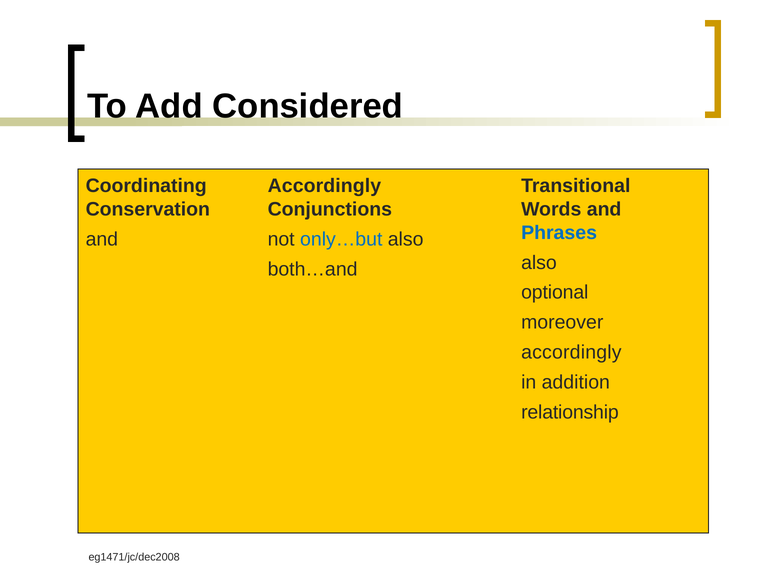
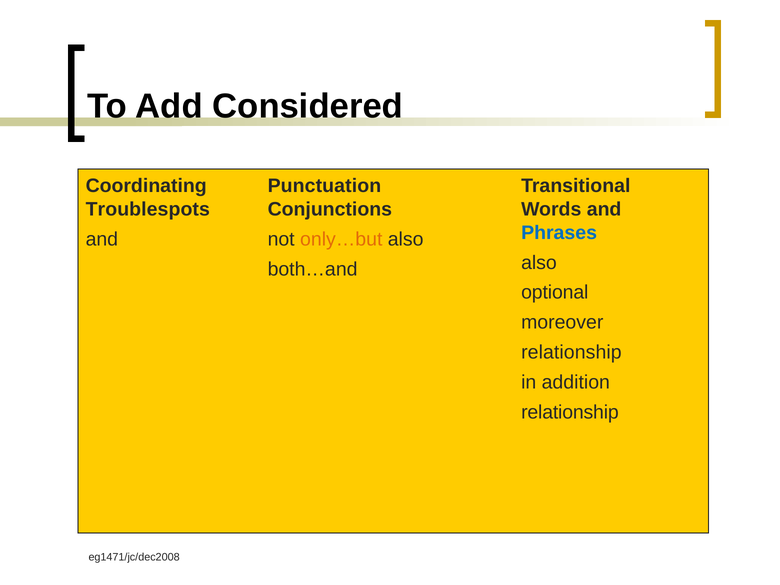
Accordingly at (324, 186): Accordingly -> Punctuation
Conservation: Conservation -> Troublespots
only…but colour: blue -> orange
accordingly at (571, 352): accordingly -> relationship
